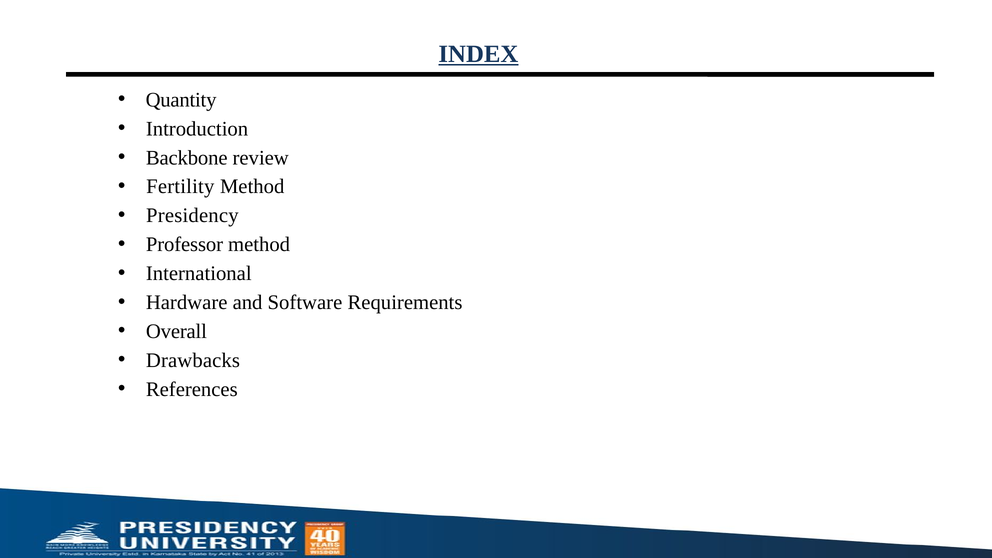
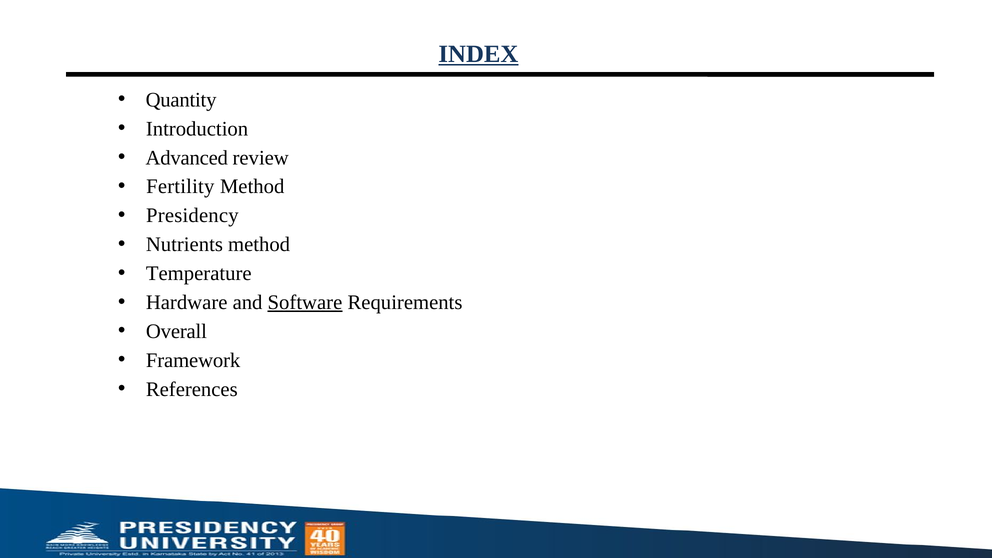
Backbone: Backbone -> Advanced
Professor: Professor -> Nutrients
International: International -> Temperature
Software underline: none -> present
Drawbacks: Drawbacks -> Framework
